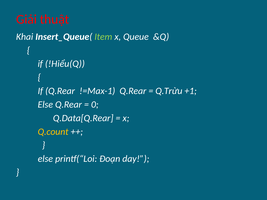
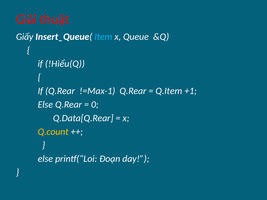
Khai: Khai -> Giấy
Item colour: light green -> light blue
Q.Trừu: Q.Trừu -> Q.Item
